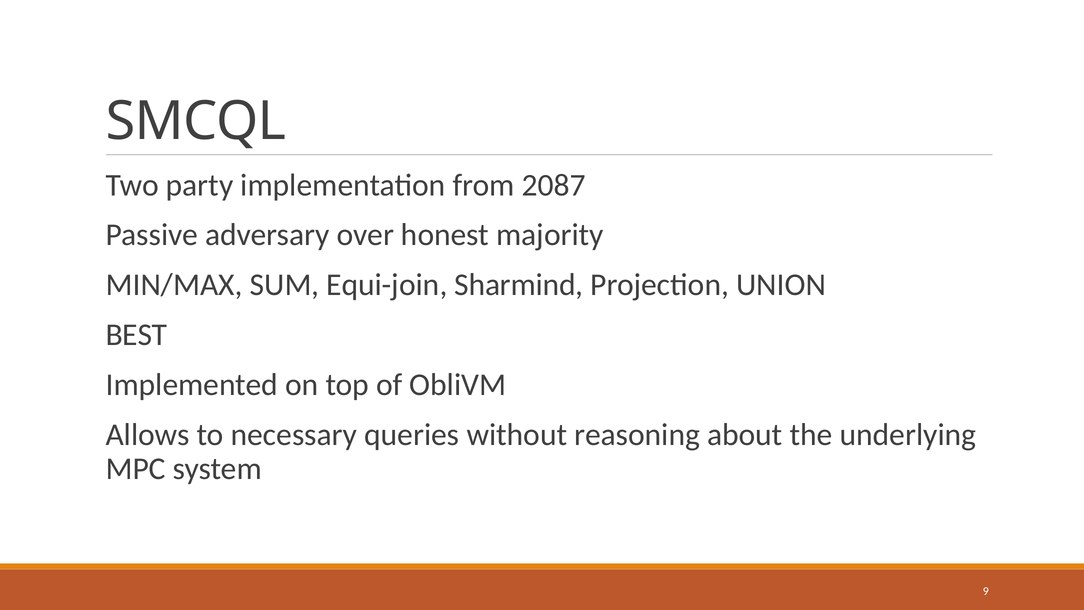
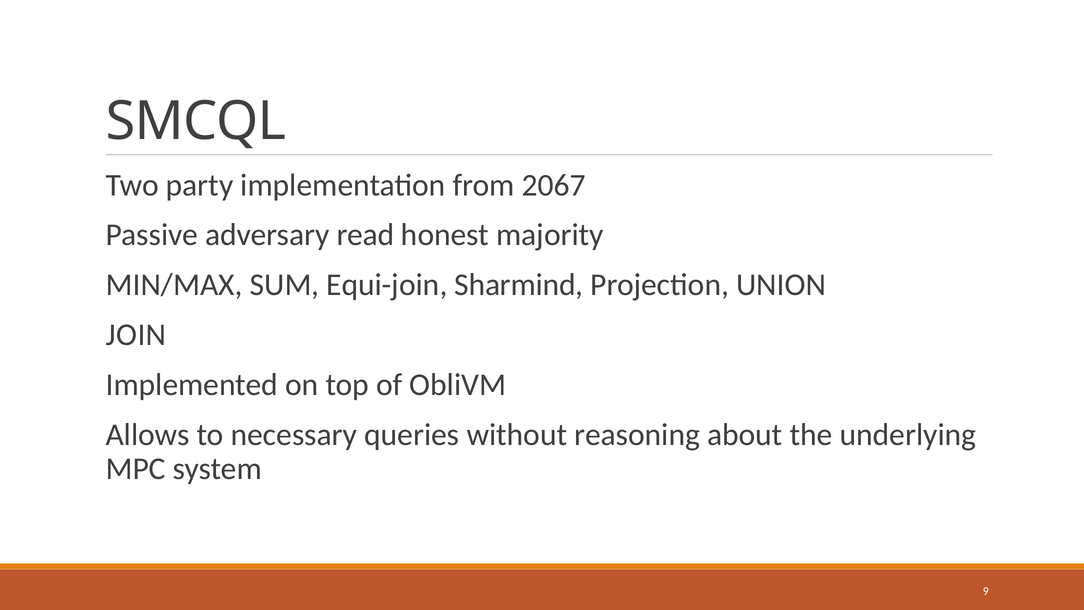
2087: 2087 -> 2067
over: over -> read
BEST: BEST -> JOIN
